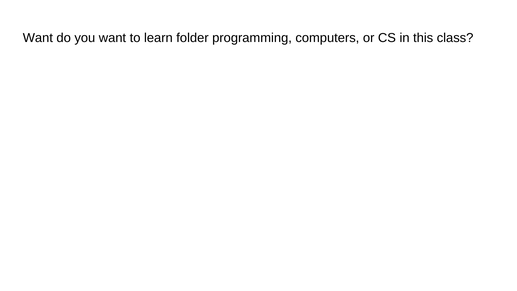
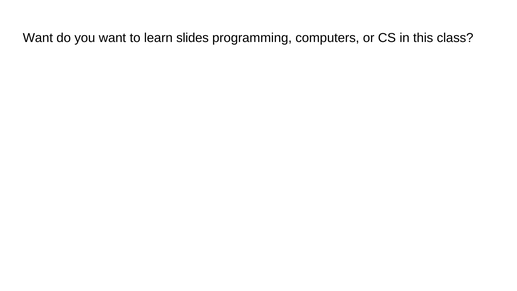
folder: folder -> slides
